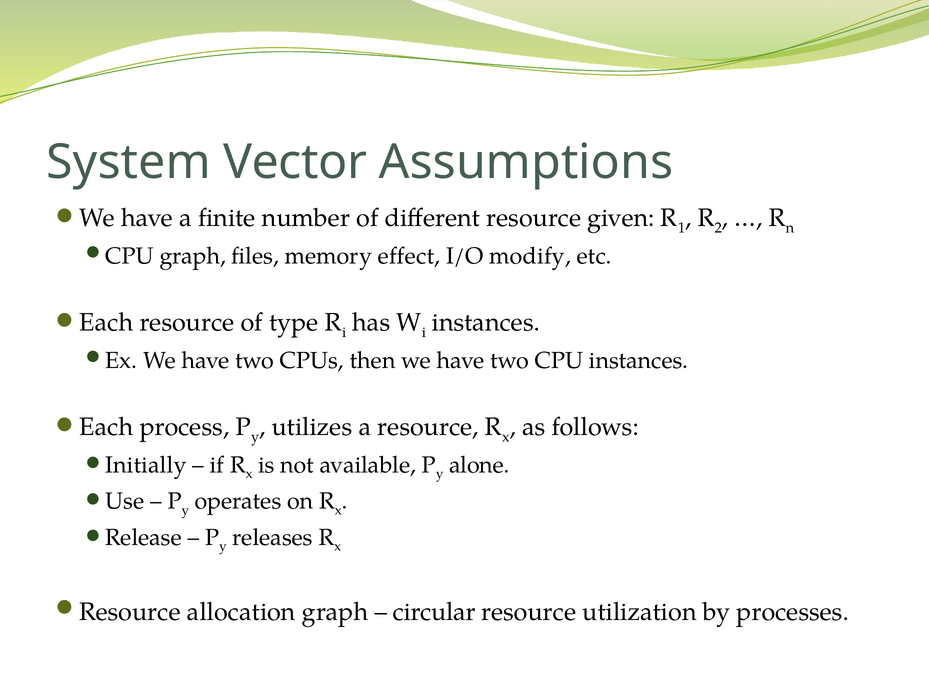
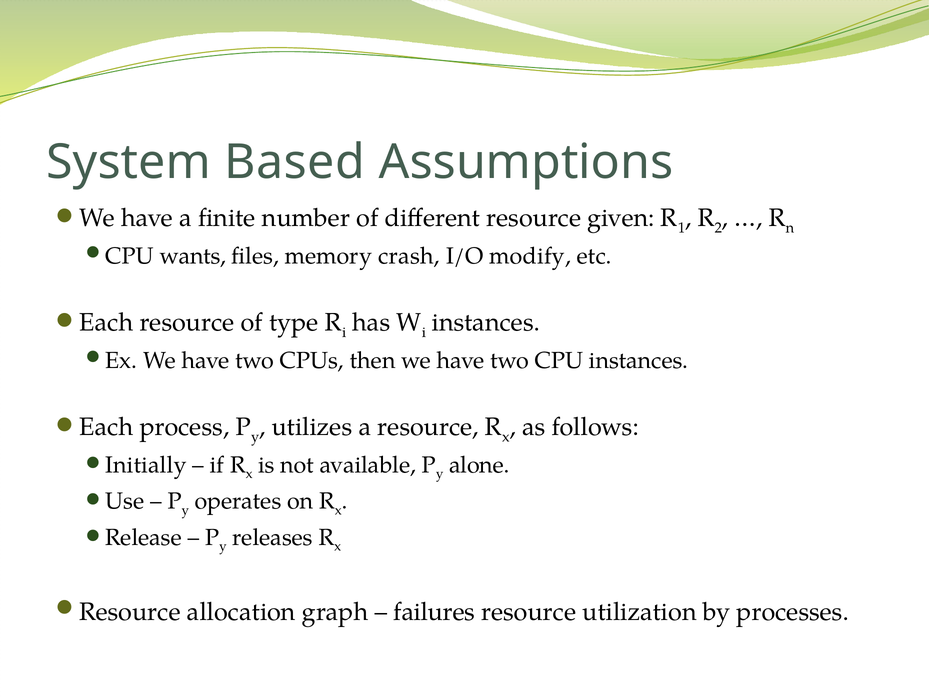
Vector: Vector -> Based
CPU graph: graph -> wants
effect: effect -> crash
circular: circular -> failures
